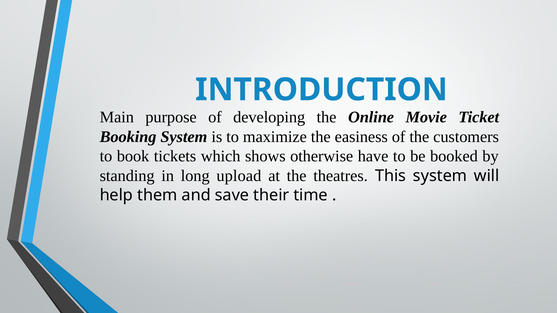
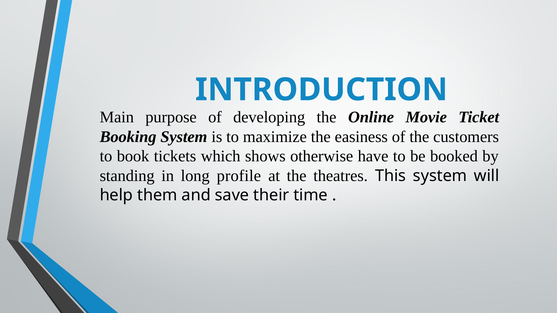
upload: upload -> profile
